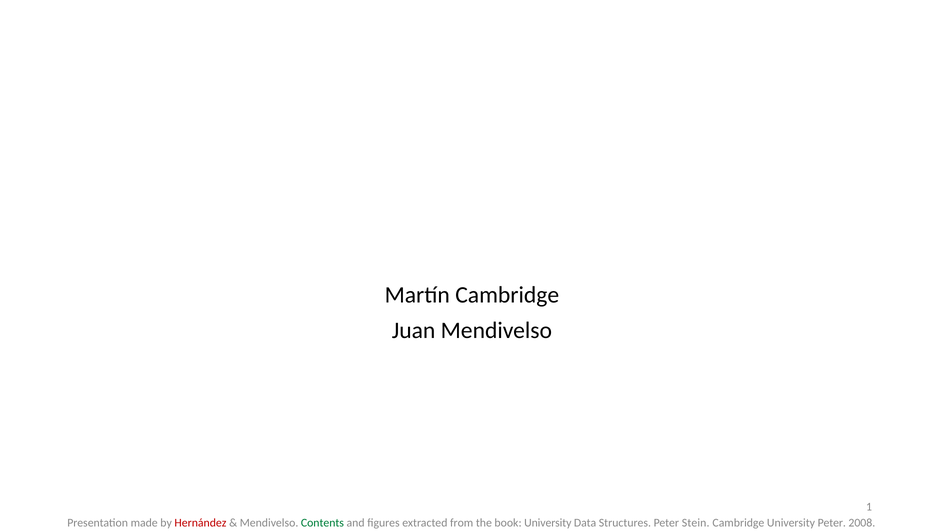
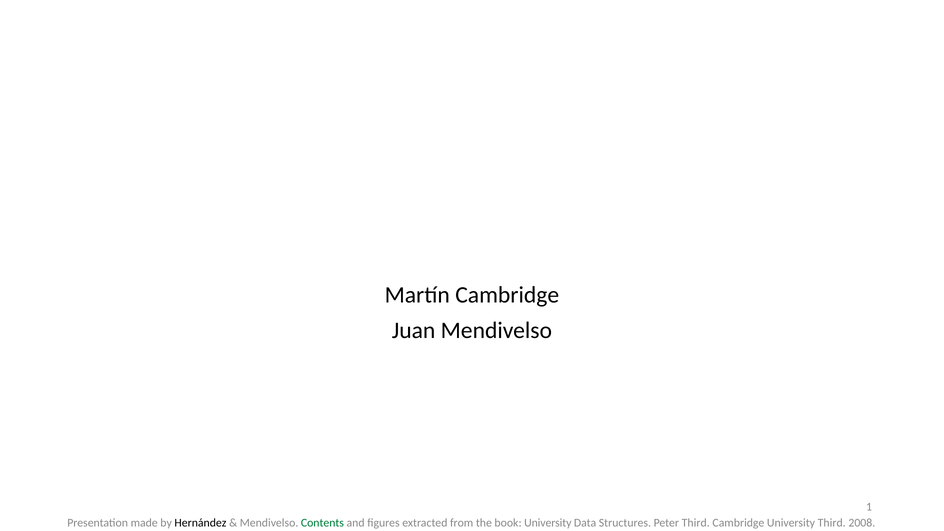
Hernández colour: red -> black
Peter Stein: Stein -> Third
University Peter: Peter -> Third
